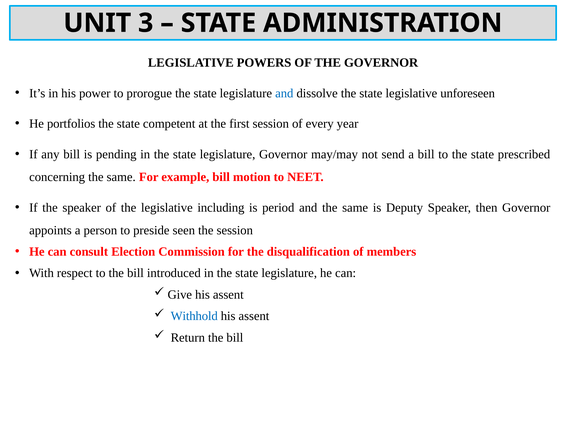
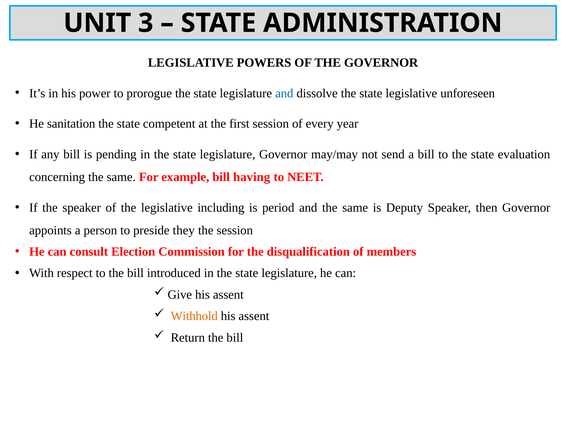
portfolios: portfolios -> sanitation
prescribed: prescribed -> evaluation
motion: motion -> having
seen: seen -> they
Withhold colour: blue -> orange
